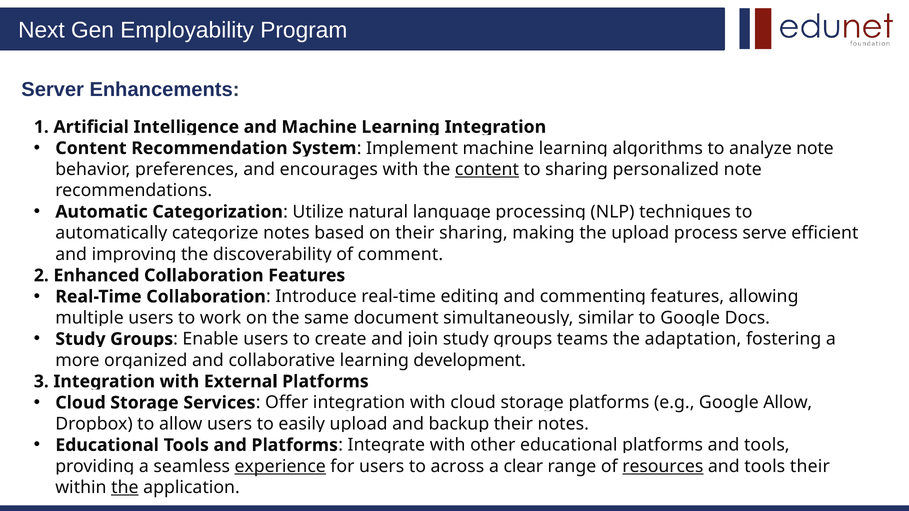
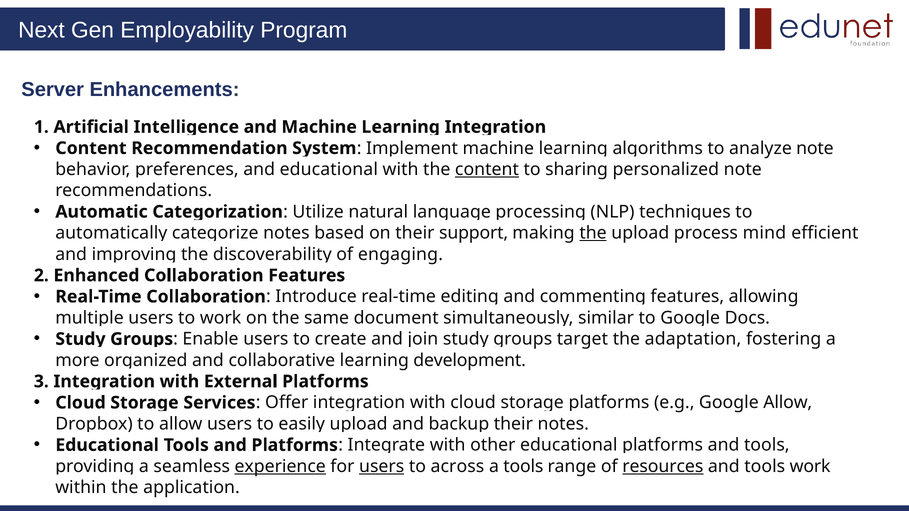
and encourages: encourages -> educational
sharing at (473, 233): sharing -> support
the at (593, 233) underline: none -> present
serve: serve -> mind
comment: comment -> engaging
teams: teams -> target
users at (382, 467) underline: none -> present
a clear: clear -> tools
tools their: their -> work
the at (125, 488) underline: present -> none
